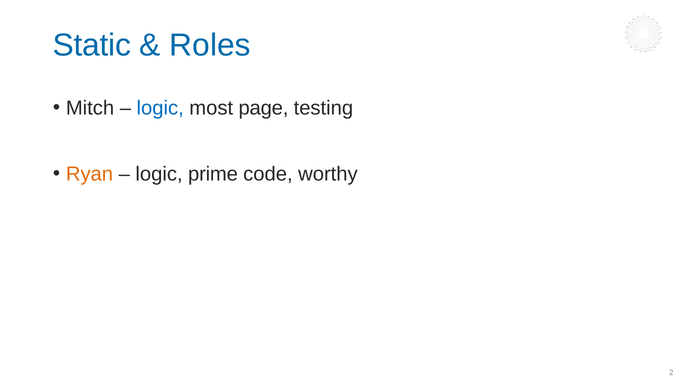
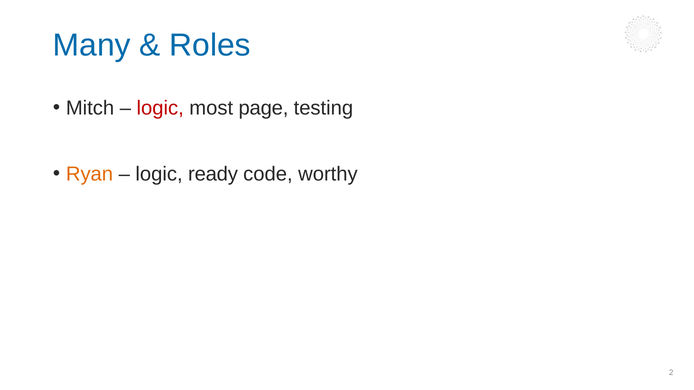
Static: Static -> Many
logic at (160, 108) colour: blue -> red
prime: prime -> ready
